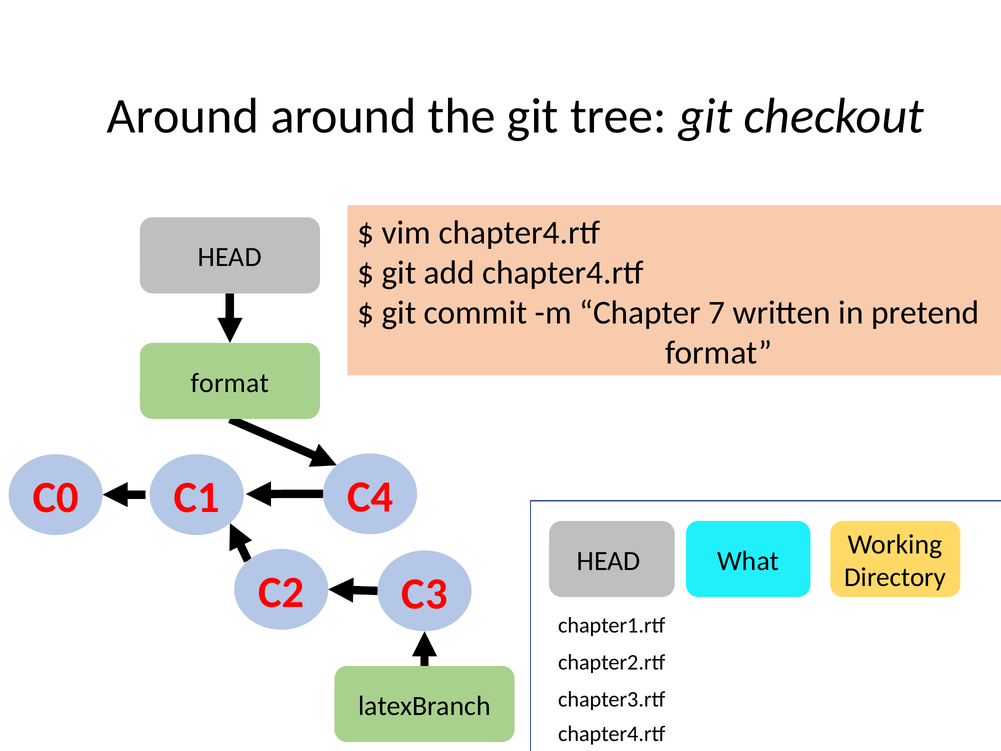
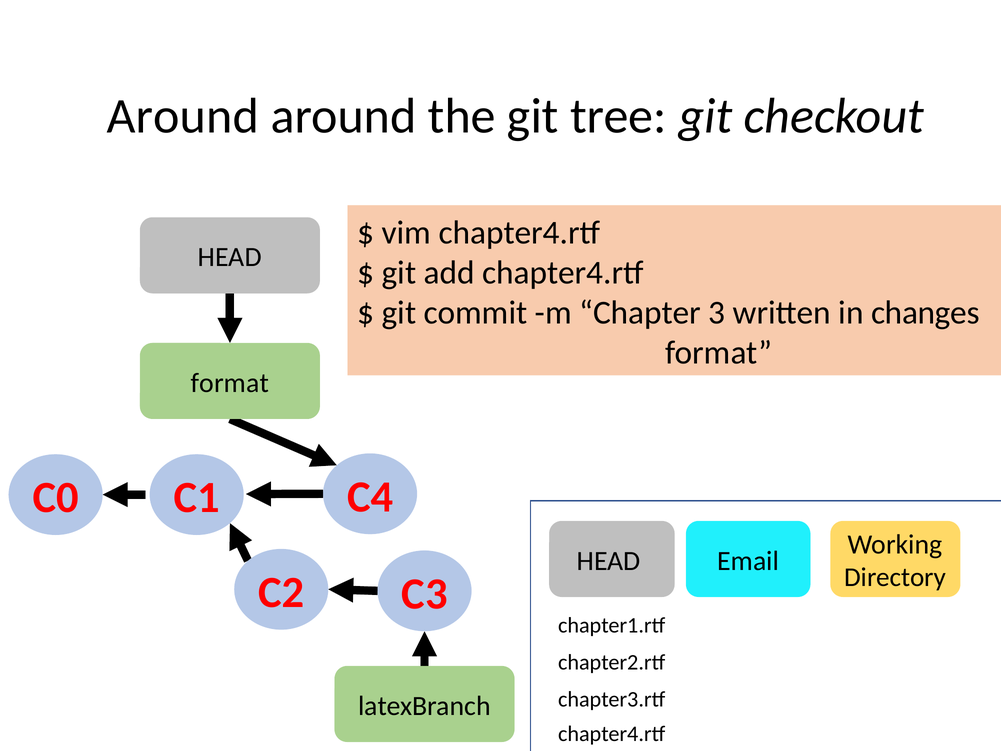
7: 7 -> 3
pretend: pretend -> changes
What: What -> Email
